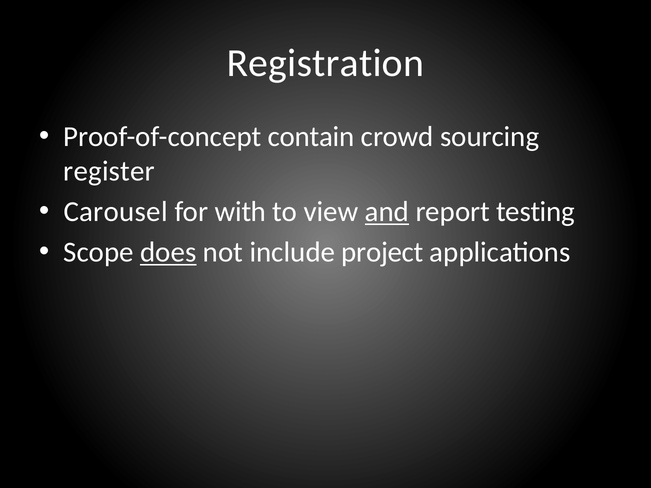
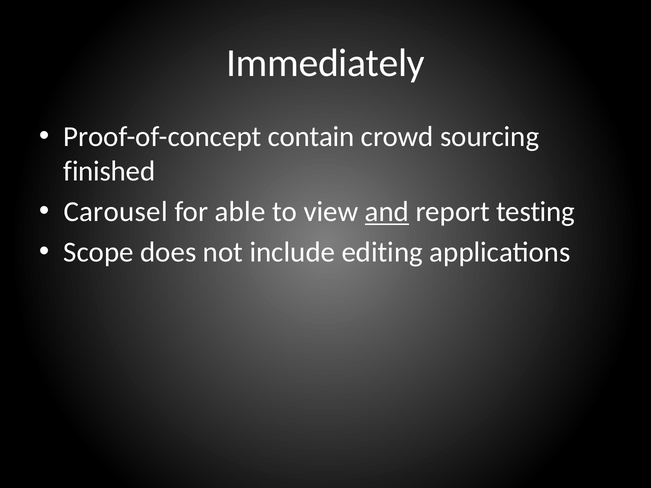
Registration: Registration -> Immediately
register: register -> finished
with: with -> able
does underline: present -> none
project: project -> editing
